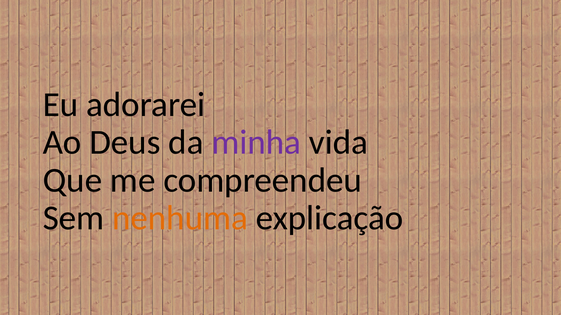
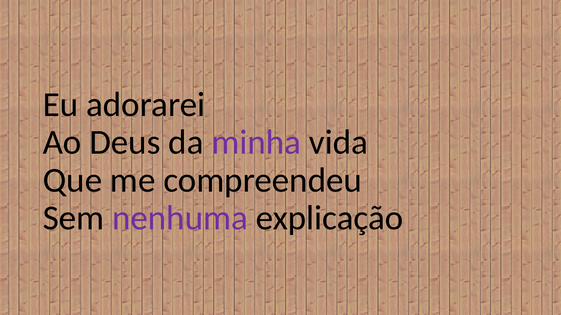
nenhuma colour: orange -> purple
